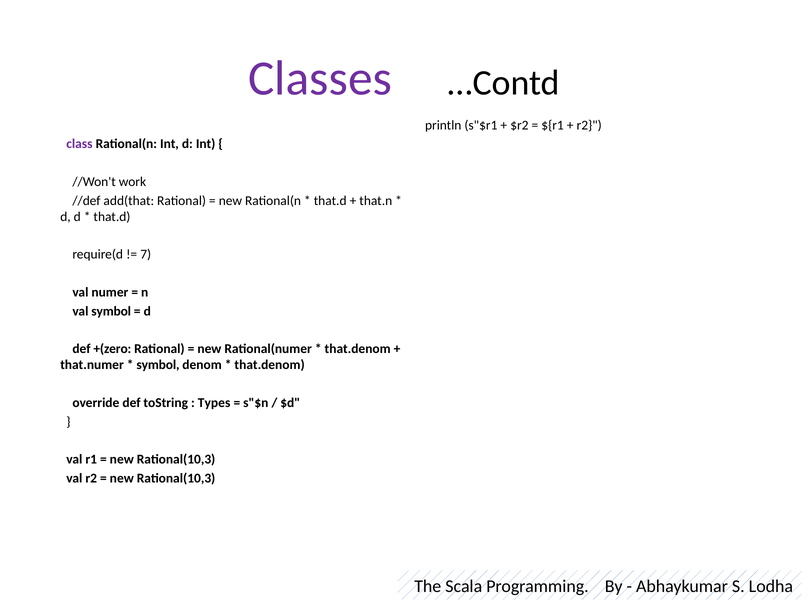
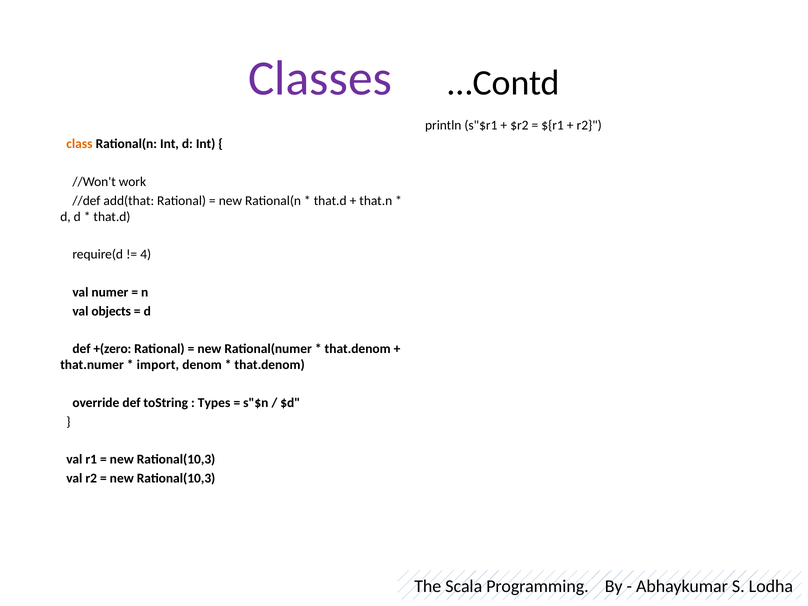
class colour: purple -> orange
7: 7 -> 4
val symbol: symbol -> objects
symbol at (158, 365): symbol -> import
